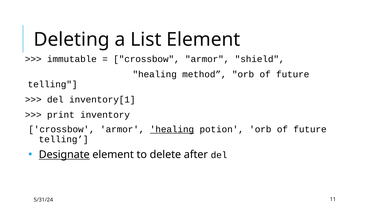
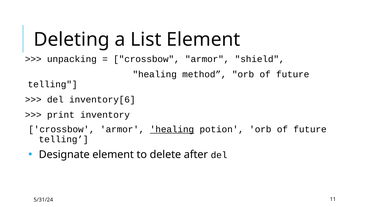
immutable: immutable -> unpacking
inventory[1: inventory[1 -> inventory[6
Designate underline: present -> none
